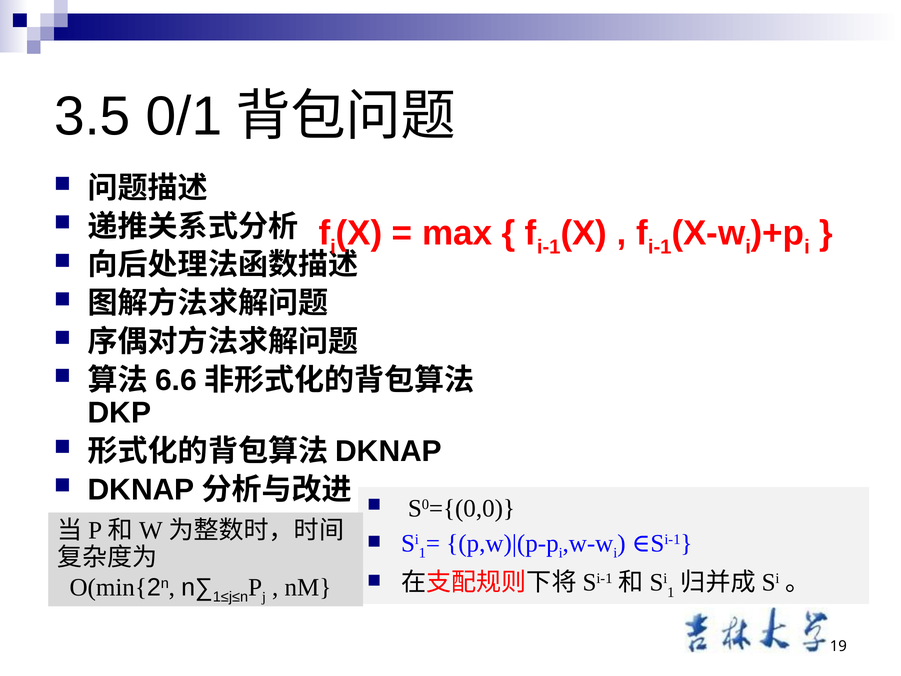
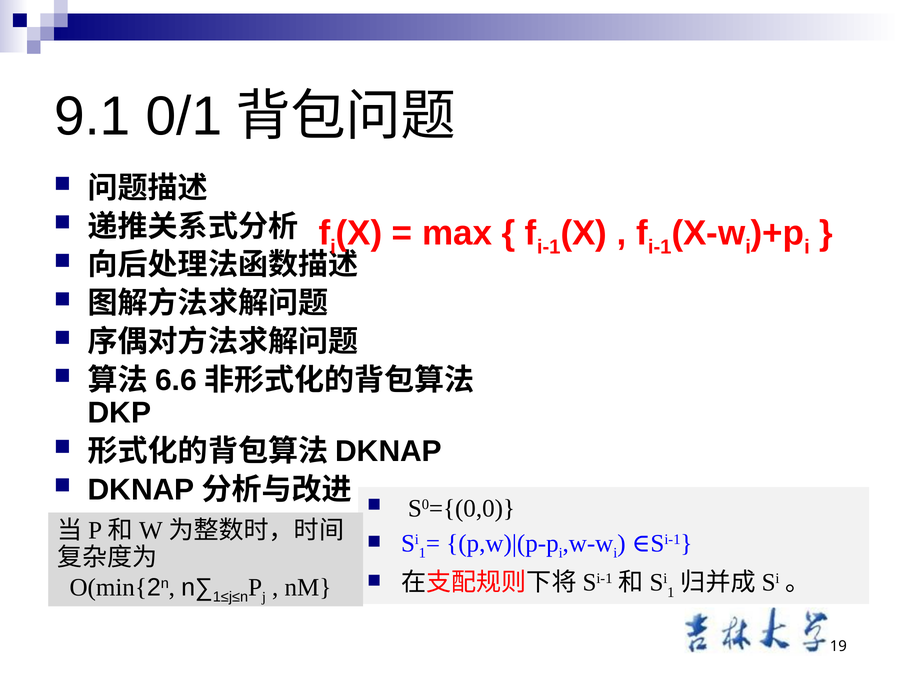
3.5: 3.5 -> 9.1
